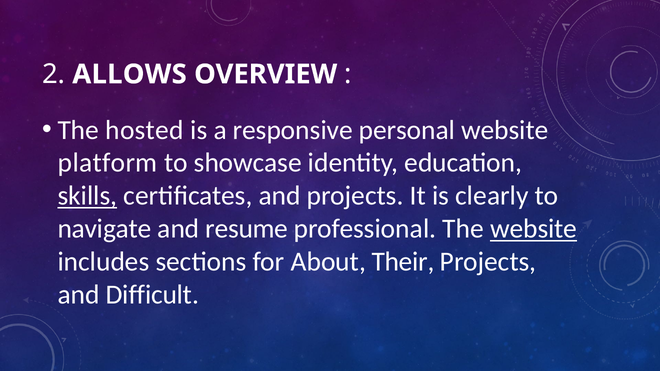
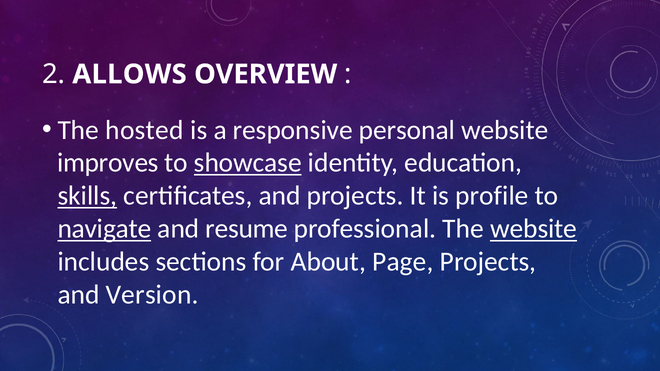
platform: platform -> improves
showcase underline: none -> present
clearly: clearly -> profile
navigate underline: none -> present
Their: Their -> Page
Difficult: Difficult -> Version
